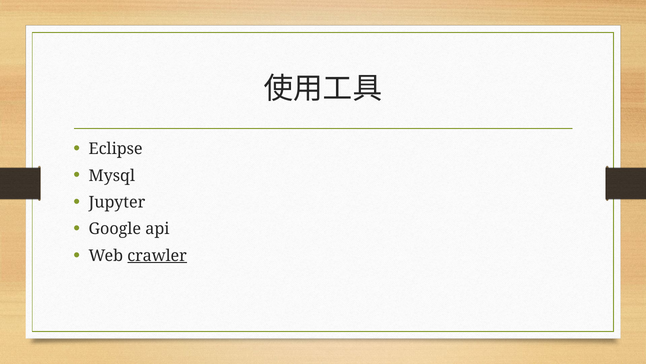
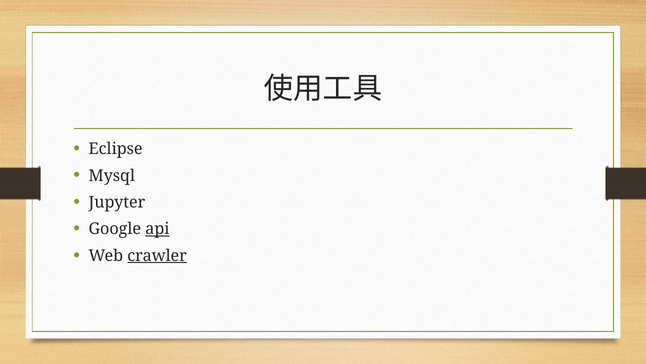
api underline: none -> present
